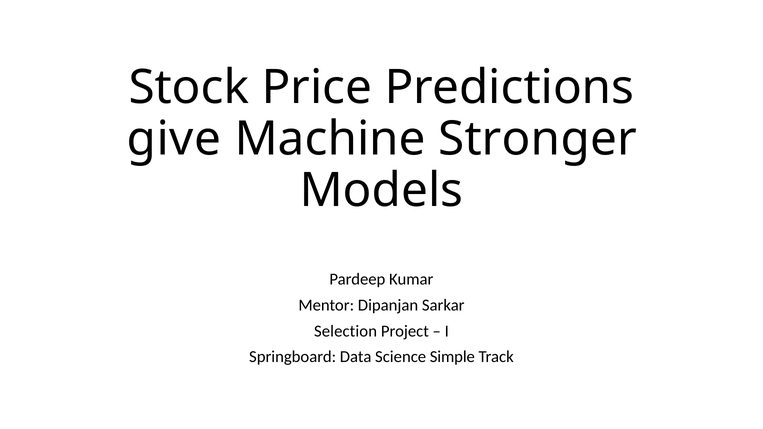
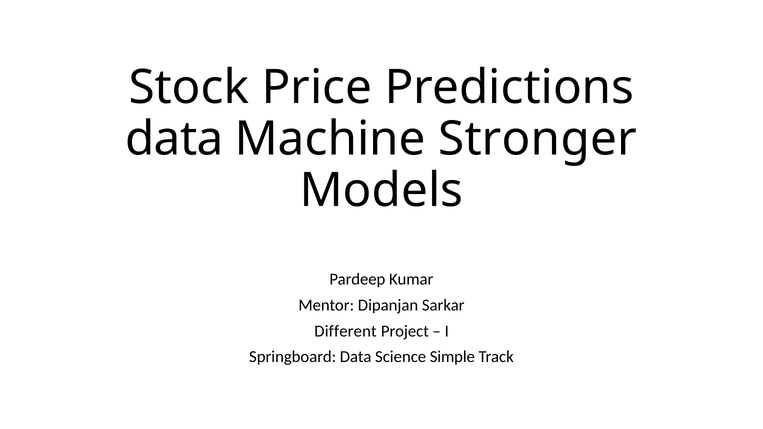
give at (174, 139): give -> data
Selection: Selection -> Different
